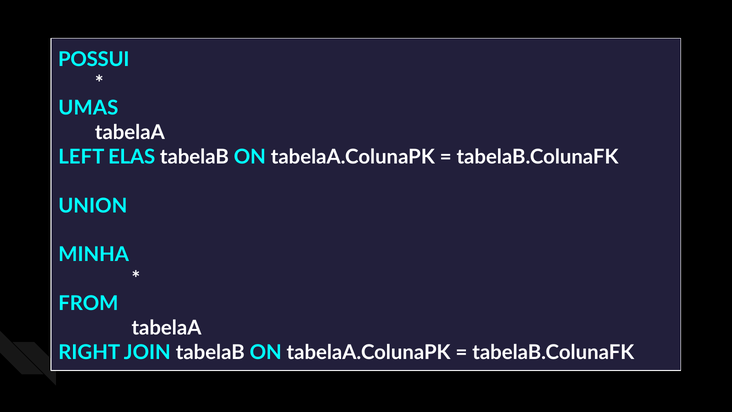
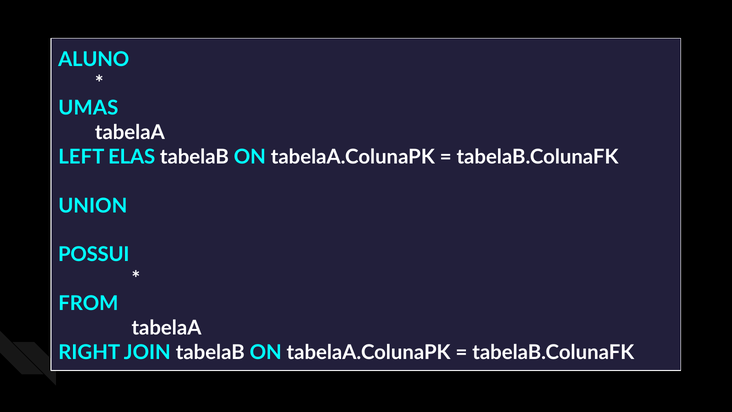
POSSUI: POSSUI -> ALUNO
MINHA: MINHA -> POSSUI
